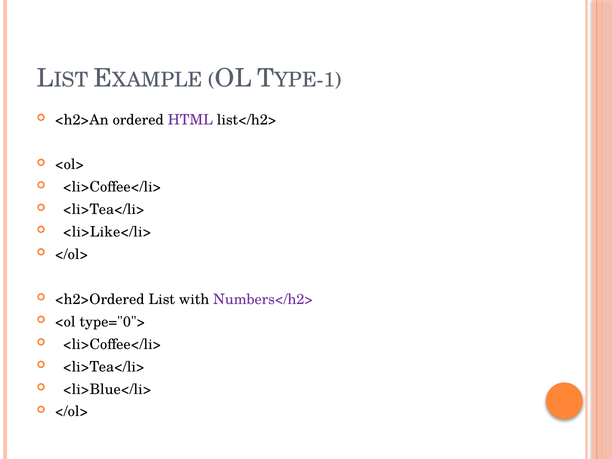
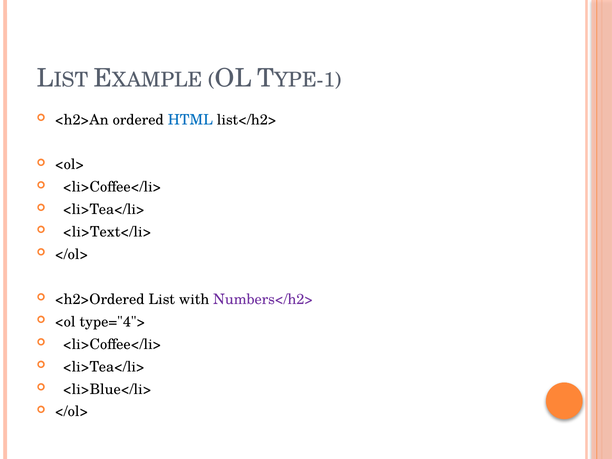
HTML colour: purple -> blue
<li>Like</li>: <li>Like</li> -> <li>Text</li>
type="0">: type="0"> -> type="4">
